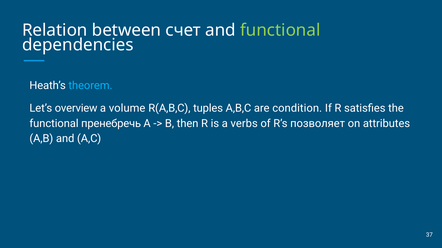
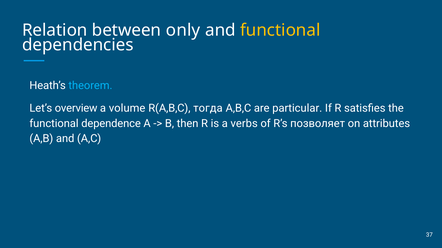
счет: счет -> only
functional at (280, 30) colour: light green -> yellow
tuples: tuples -> тогда
condition: condition -> particular
пренебречь: пренебречь -> dependence
